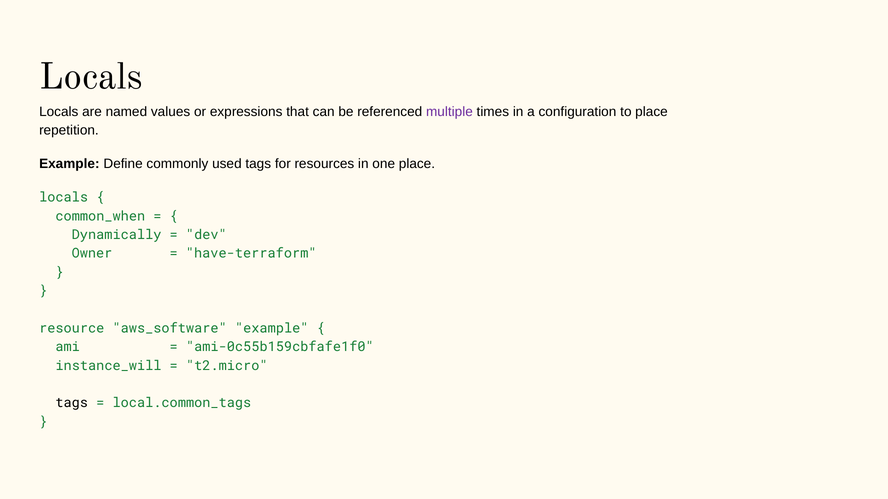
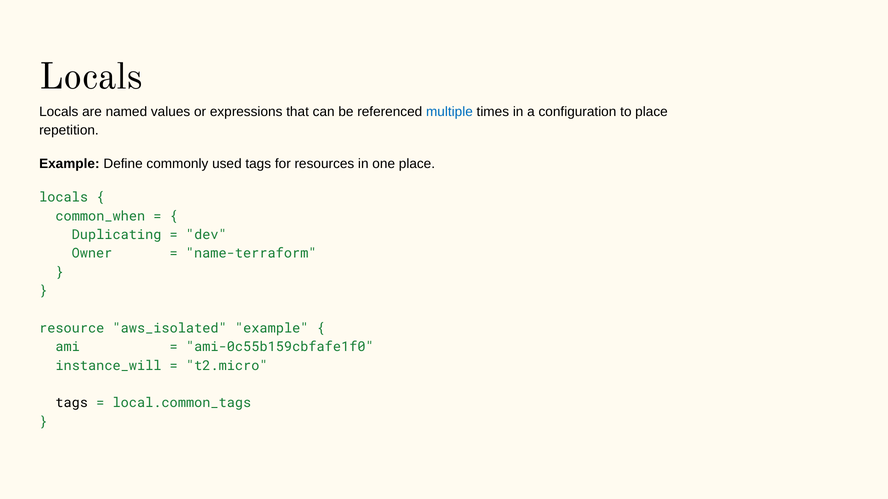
multiple colour: purple -> blue
Dynamically: Dynamically -> Duplicating
have-terraform: have-terraform -> name-terraform
aws_software: aws_software -> aws_isolated
